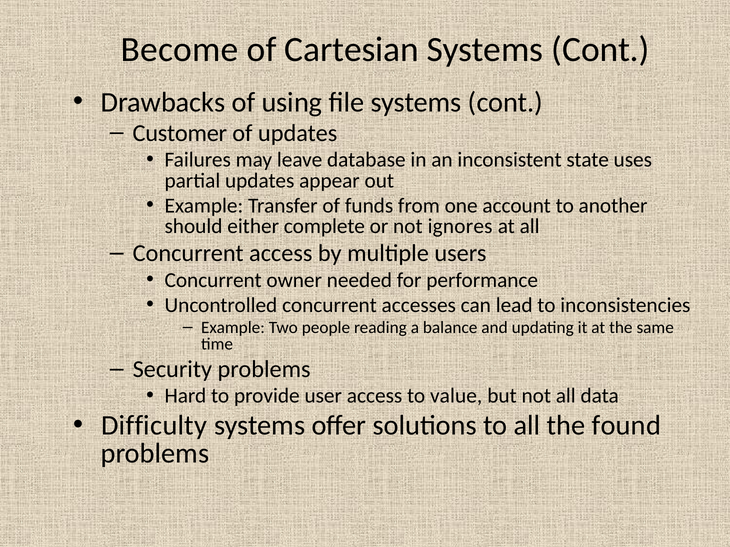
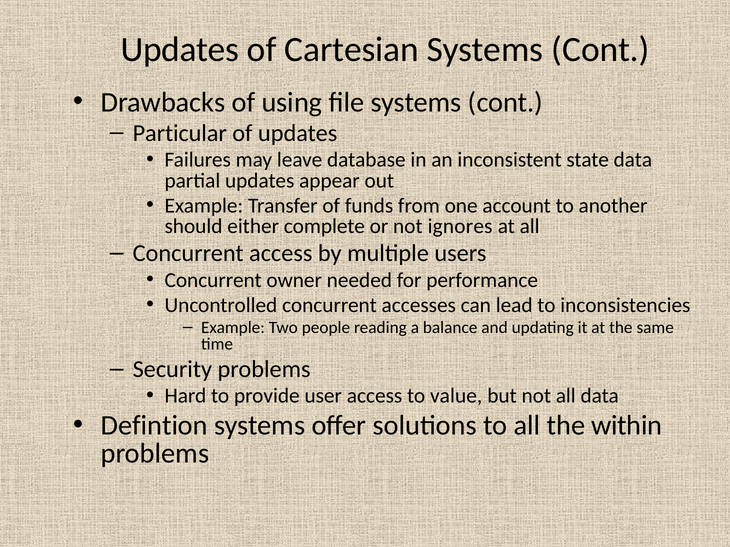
Become at (180, 50): Become -> Updates
Customer: Customer -> Particular
state uses: uses -> data
Difficulty: Difficulty -> Defintion
found: found -> within
